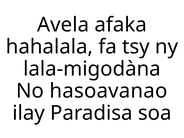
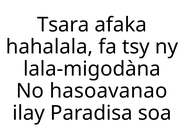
Avela: Avela -> Tsara
